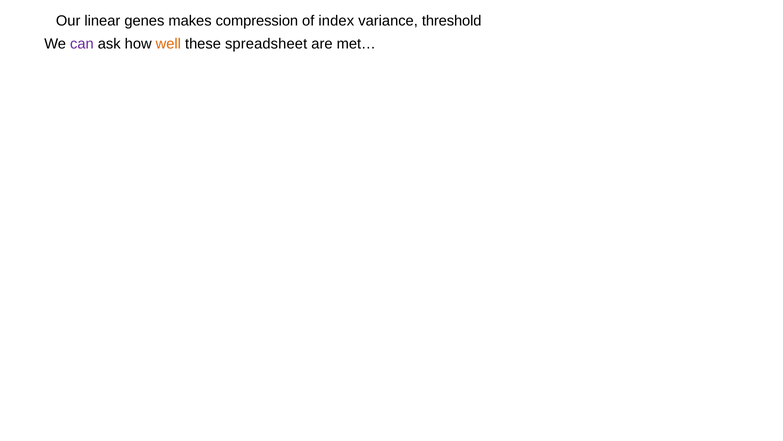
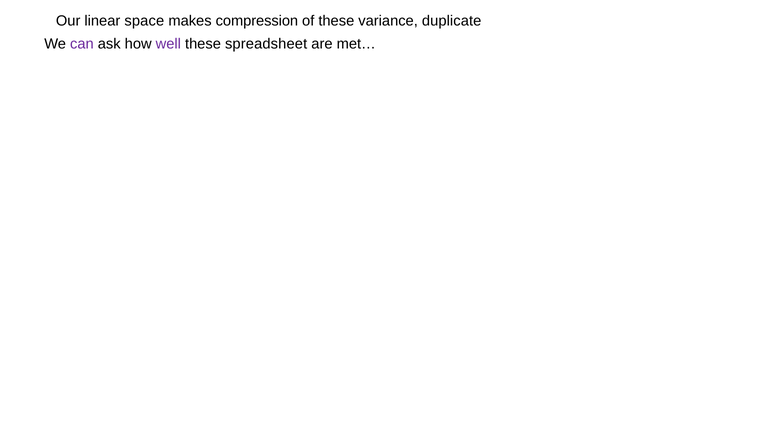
genes: genes -> space
of index: index -> these
threshold: threshold -> duplicate
well colour: orange -> purple
